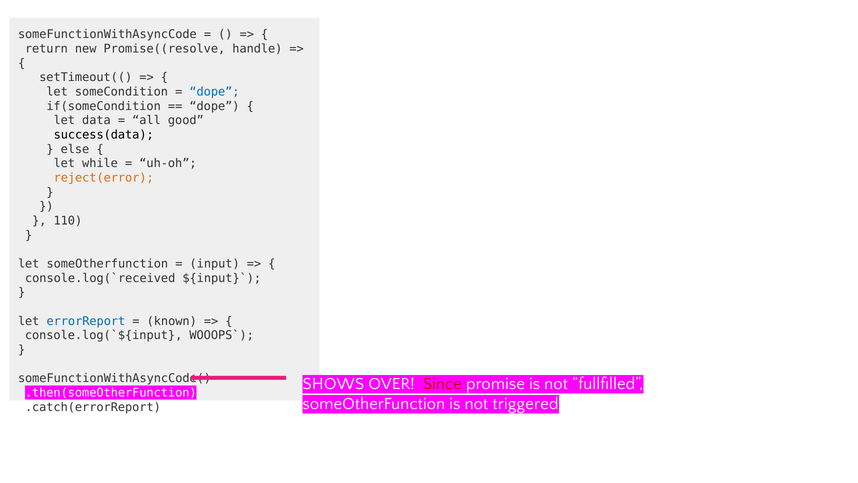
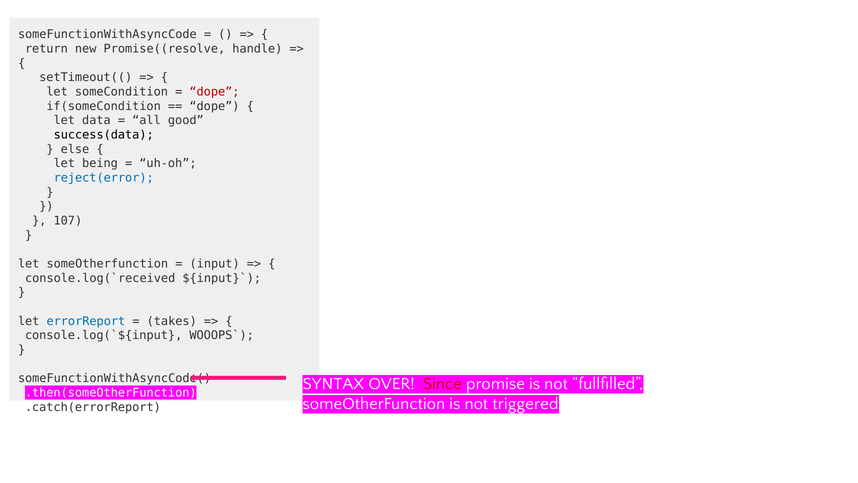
dope at (214, 92) colour: blue -> red
while: while -> being
reject(error colour: orange -> blue
110: 110 -> 107
known: known -> takes
SHOWS: SHOWS -> SYNTAX
